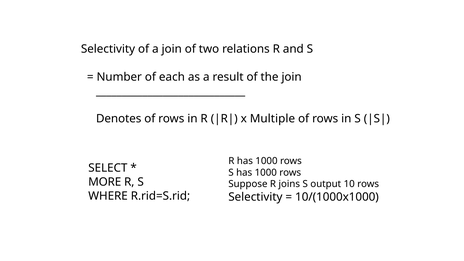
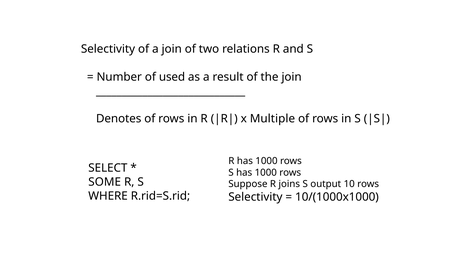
each: each -> used
MORE: MORE -> SOME
